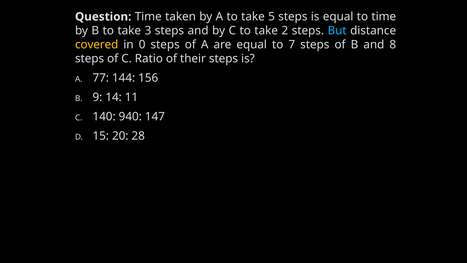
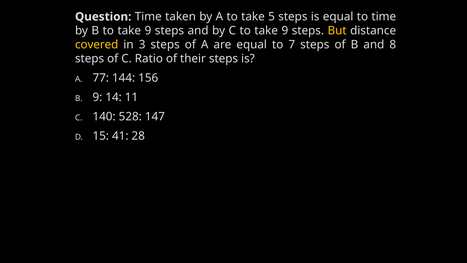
B to take 3: 3 -> 9
C to take 2: 2 -> 9
But colour: light blue -> yellow
0: 0 -> 3
940: 940 -> 528
20: 20 -> 41
